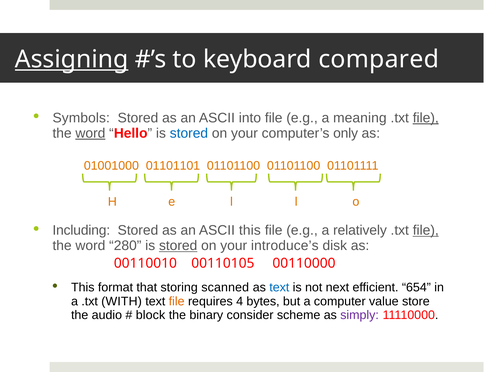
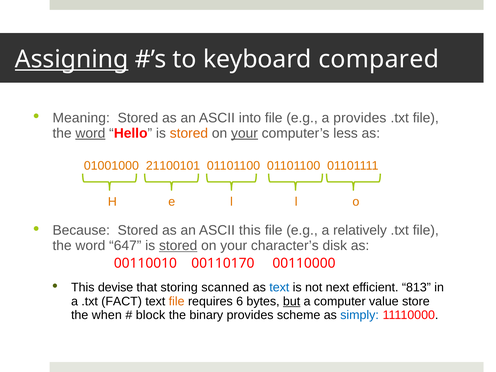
Symbols: Symbols -> Meaning
a meaning: meaning -> provides
file at (426, 118) underline: present -> none
stored at (189, 133) colour: blue -> orange
your at (244, 133) underline: none -> present
only: only -> less
01101101: 01101101 -> 21100101
Including: Including -> Because
file at (426, 230) underline: present -> none
280: 280 -> 647
introduce’s: introduce’s -> character’s
00110105: 00110105 -> 00110170
format: format -> devise
654: 654 -> 813
WITH: WITH -> FACT
4: 4 -> 6
but underline: none -> present
audio: audio -> when
binary consider: consider -> provides
simply colour: purple -> blue
